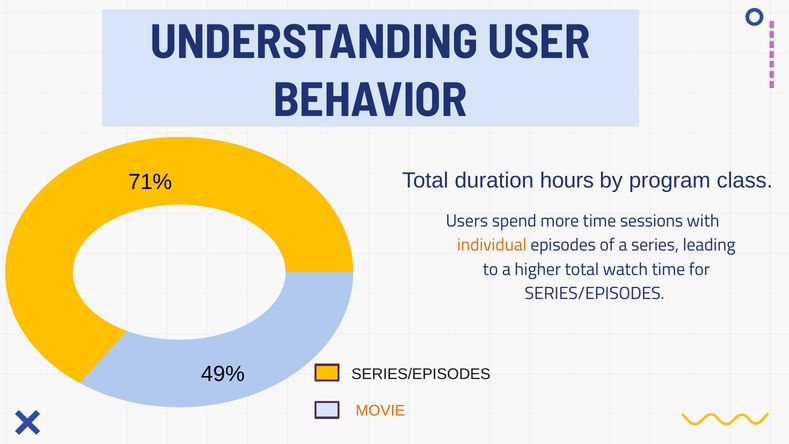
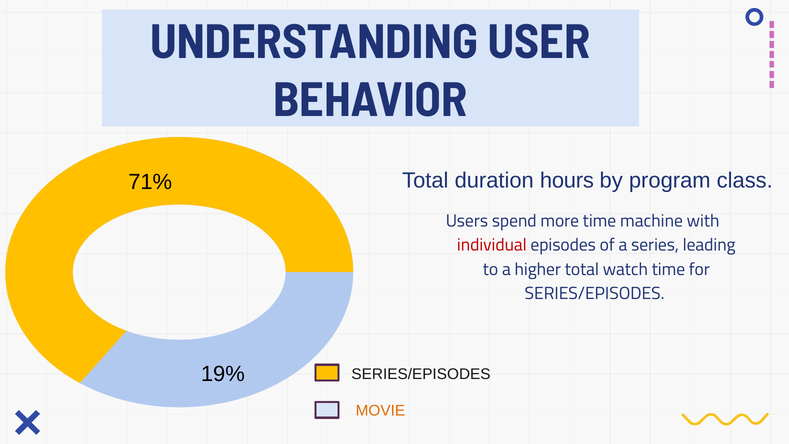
sessions: sessions -> machine
individual colour: orange -> red
49%: 49% -> 19%
